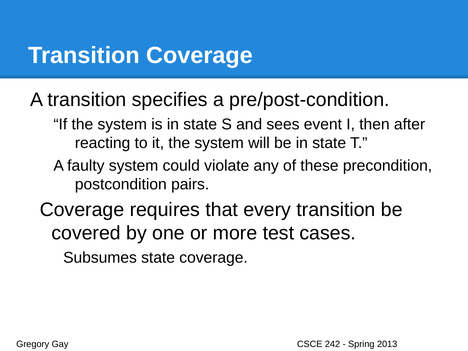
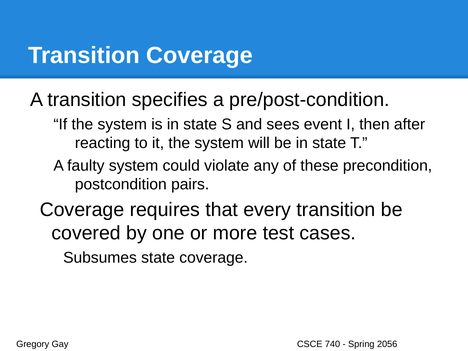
242: 242 -> 740
2013: 2013 -> 2056
